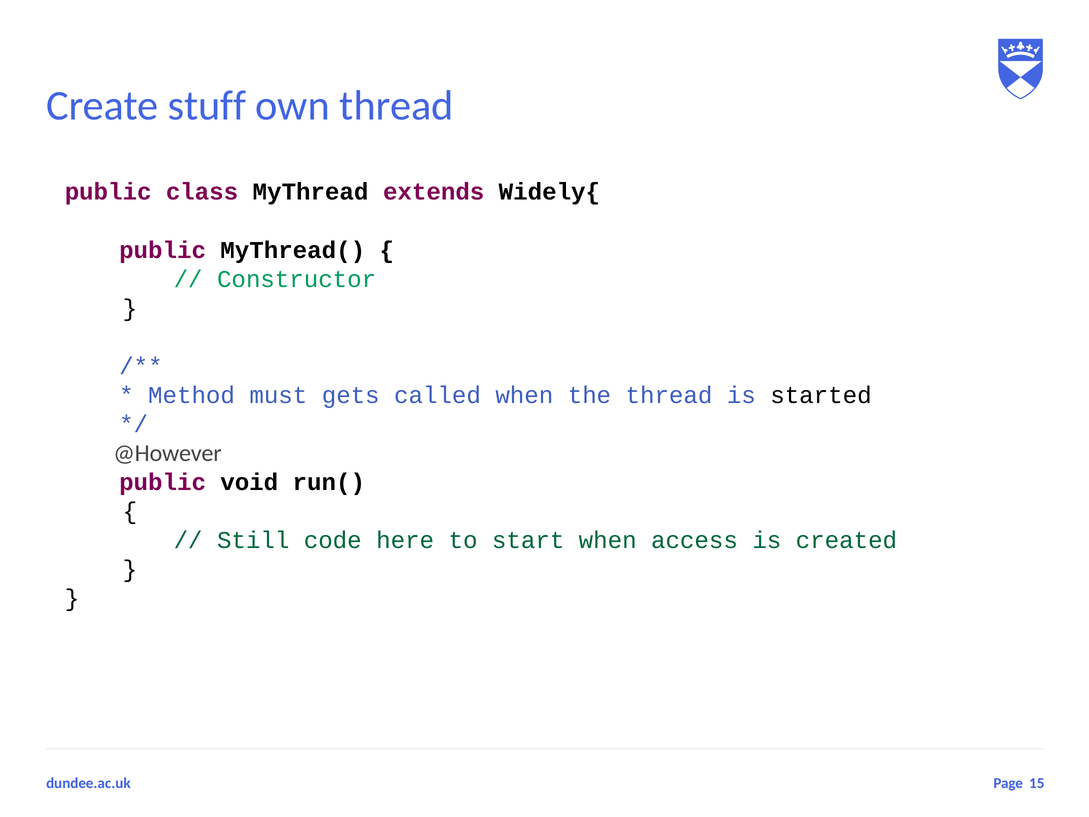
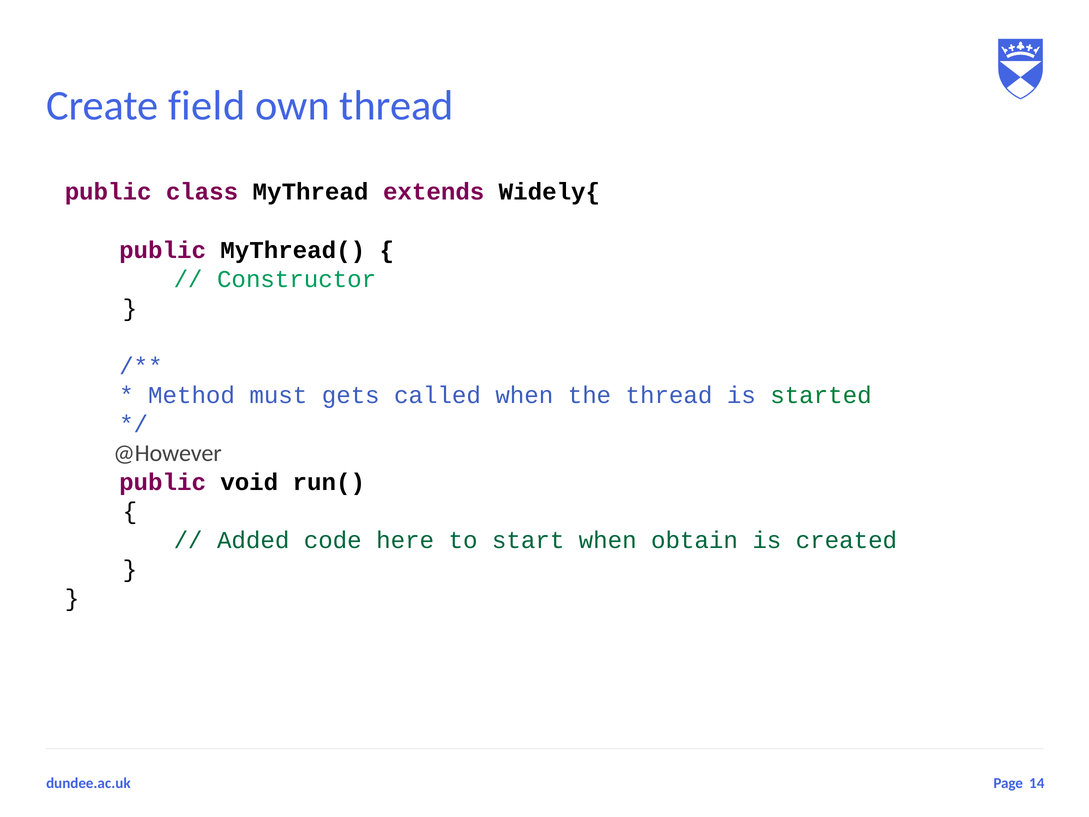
stuff: stuff -> field
started colour: black -> green
Still: Still -> Added
access: access -> obtain
15: 15 -> 14
